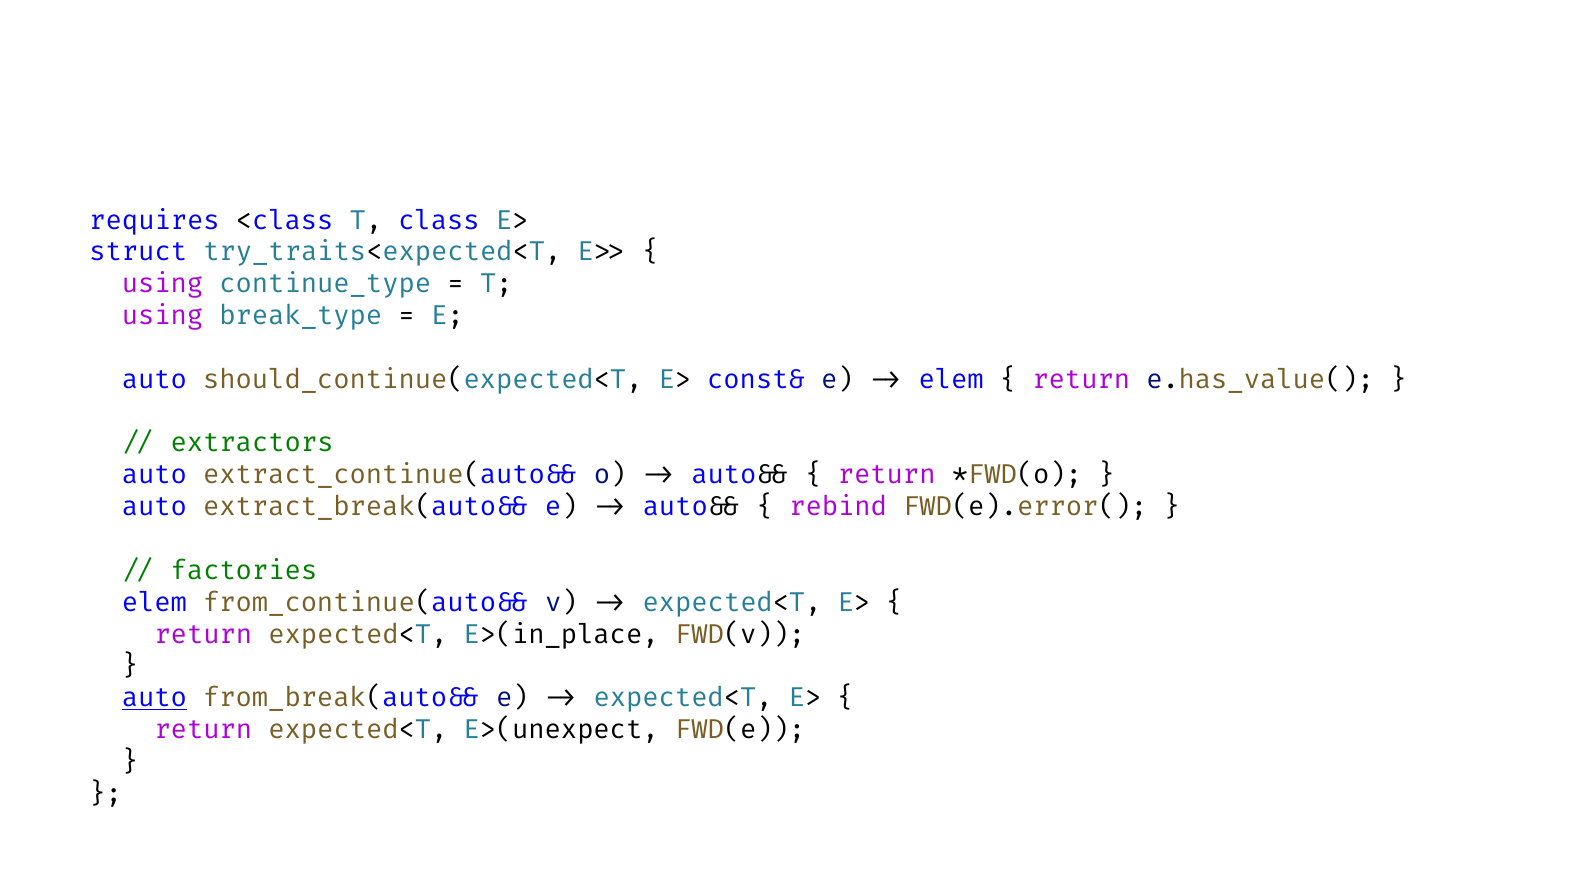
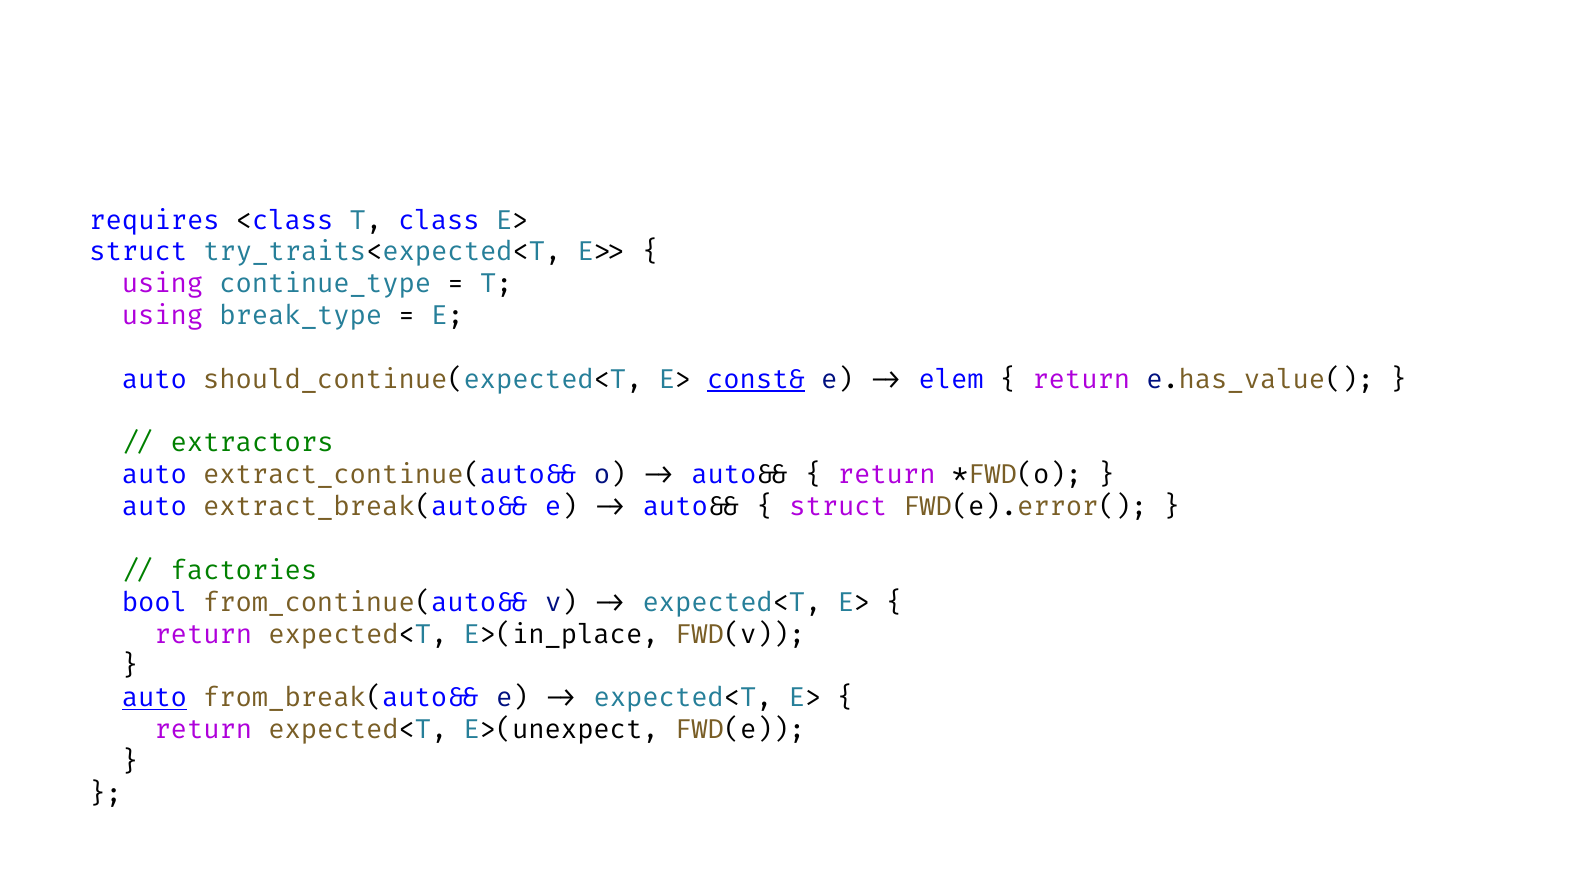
const& underline: none -> present
rebind at (838, 507): rebind -> struct
elem at (154, 602): elem -> bool
